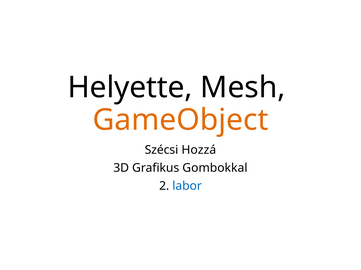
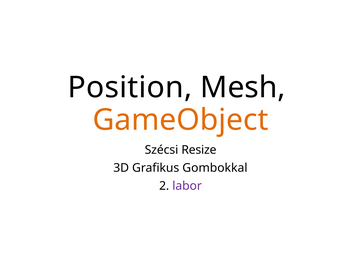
Helyette: Helyette -> Position
Hozzá: Hozzá -> Resize
labor colour: blue -> purple
